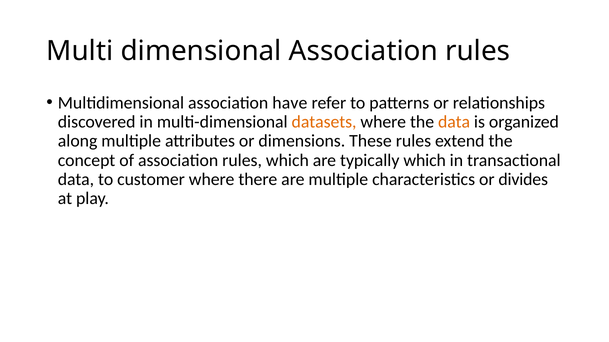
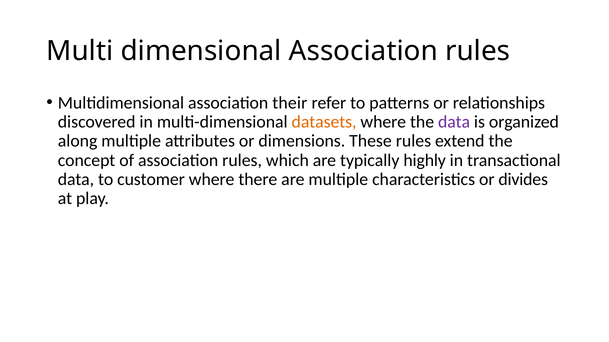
have: have -> their
data at (454, 122) colour: orange -> purple
typically which: which -> highly
